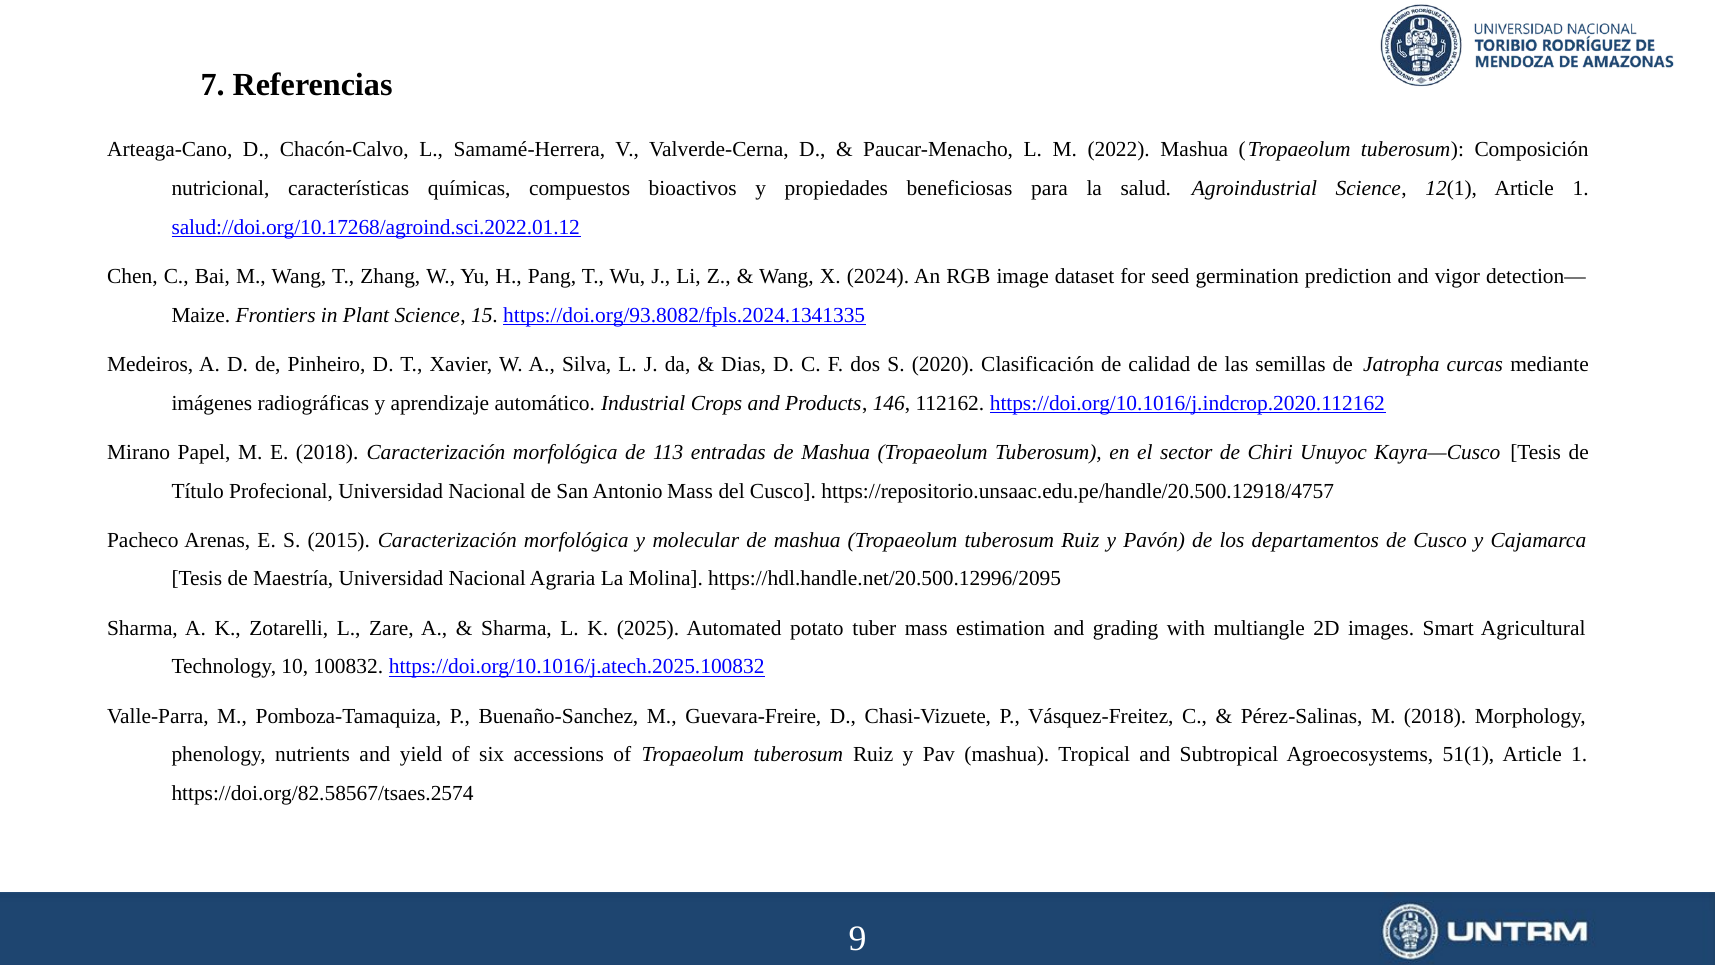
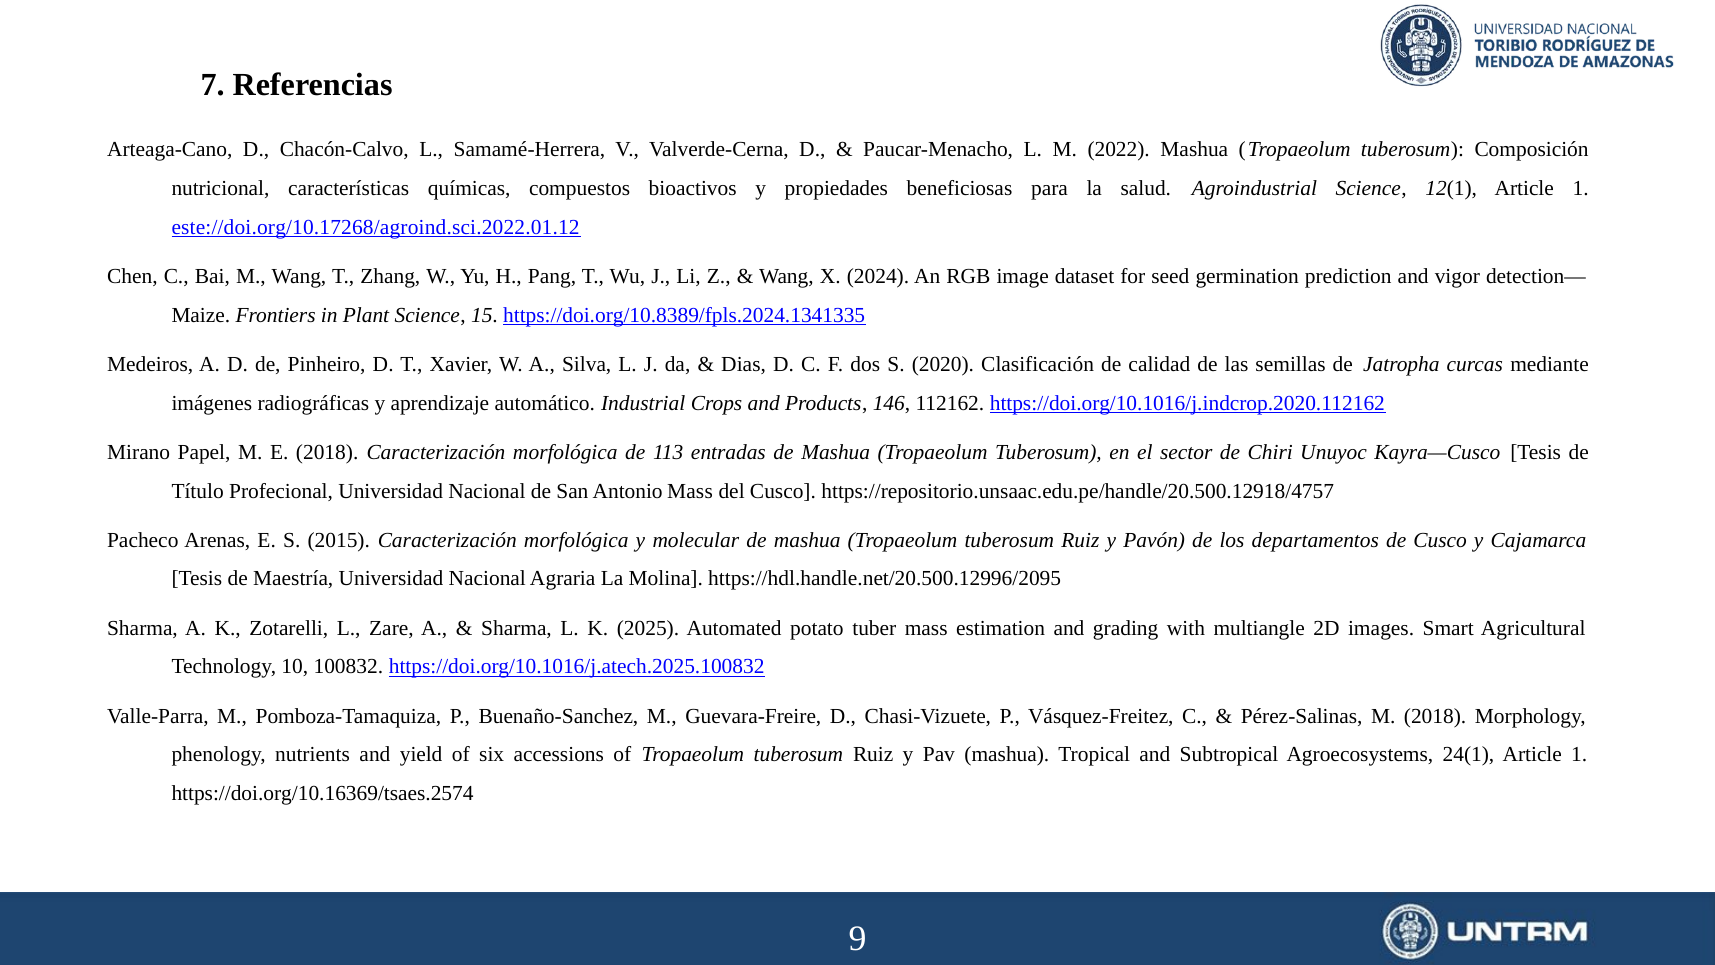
salud://doi.org/10.17268/agroind.sci.2022.01.12: salud://doi.org/10.17268/agroind.sci.2022.01.12 -> este://doi.org/10.17268/agroind.sci.2022.01.12
https://doi.org/93.8082/fpls.2024.1341335: https://doi.org/93.8082/fpls.2024.1341335 -> https://doi.org/10.8389/fpls.2024.1341335
51(1: 51(1 -> 24(1
https://doi.org/82.58567/tsaes.2574: https://doi.org/82.58567/tsaes.2574 -> https://doi.org/10.16369/tsaes.2574
